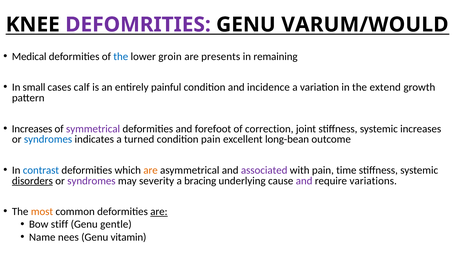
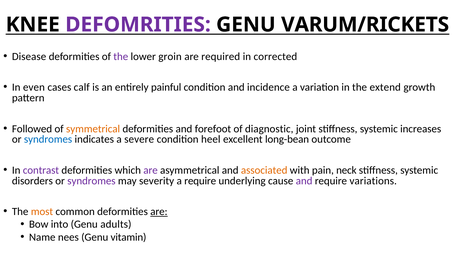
VARUM/WOULD: VARUM/WOULD -> VARUM/RICKETS
Medical: Medical -> Disease
the at (121, 56) colour: blue -> purple
presents: presents -> required
remaining: remaining -> corrected
small: small -> even
Increases at (32, 129): Increases -> Followed
symmetrical colour: purple -> orange
correction: correction -> diagnostic
turned: turned -> severe
condition pain: pain -> heel
contrast colour: blue -> purple
are at (151, 170) colour: orange -> purple
associated colour: purple -> orange
time: time -> neck
disorders underline: present -> none
a bracing: bracing -> require
stiff: stiff -> into
gentle: gentle -> adults
